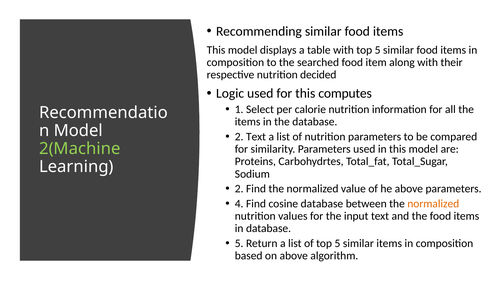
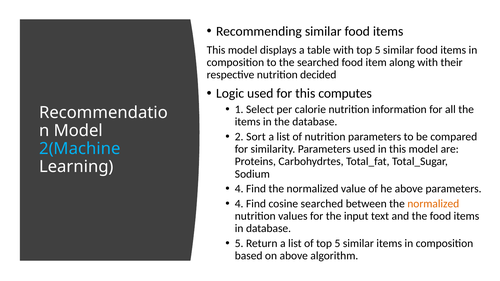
2 Text: Text -> Sort
2(Machine colour: light green -> light blue
2 at (239, 189): 2 -> 4
cosine database: database -> searched
